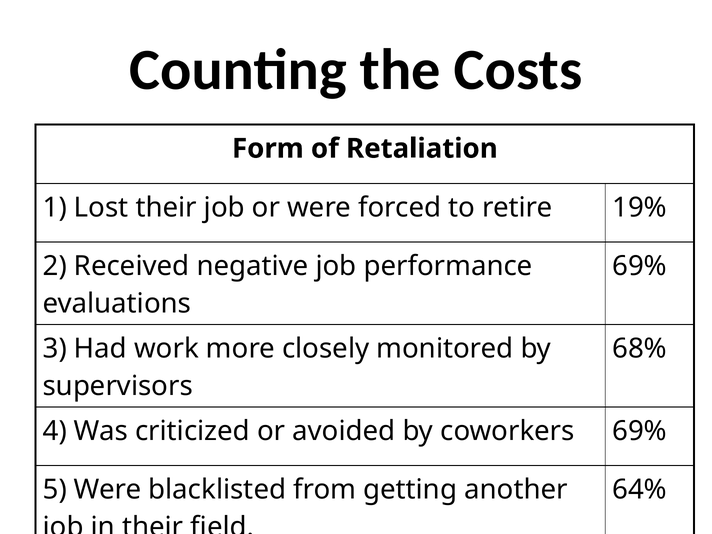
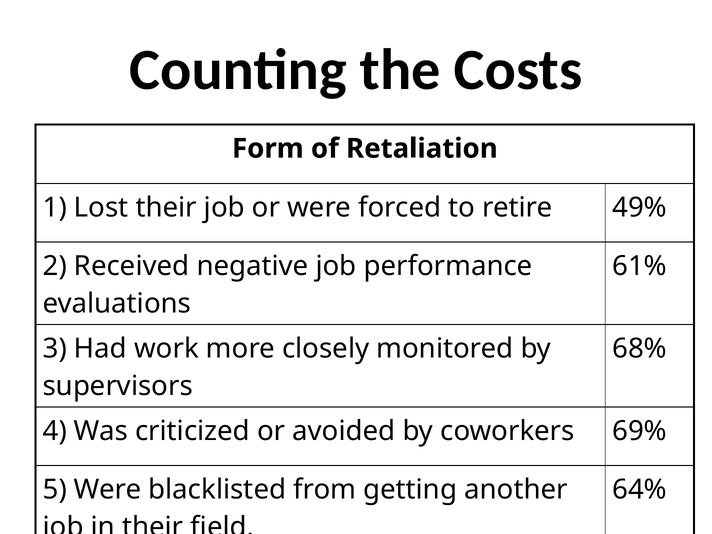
19%: 19% -> 49%
69% at (640, 266): 69% -> 61%
